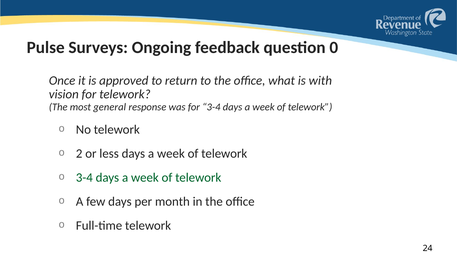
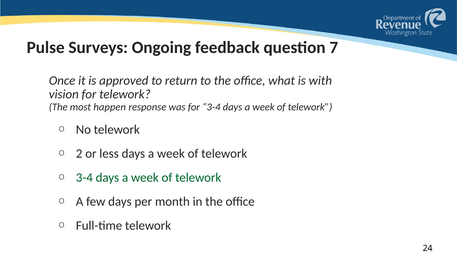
0: 0 -> 7
general: general -> happen
